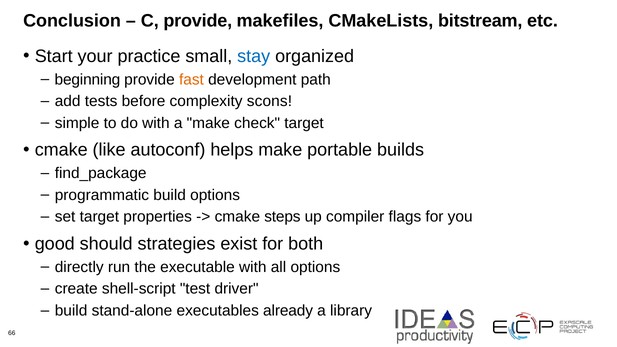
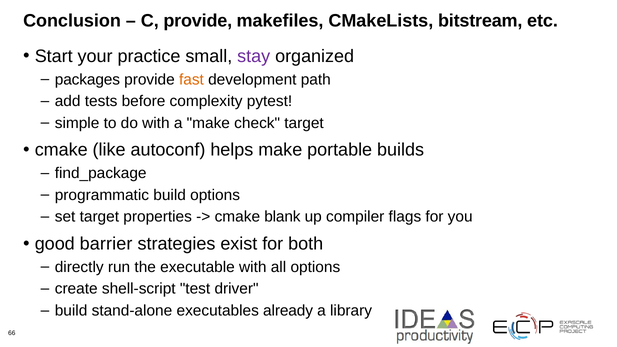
stay colour: blue -> purple
beginning: beginning -> packages
scons: scons -> pytest
steps: steps -> blank
should: should -> barrier
